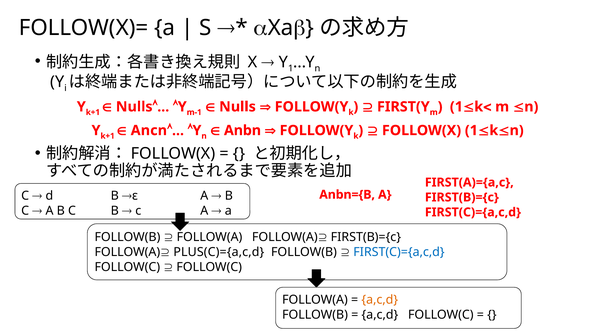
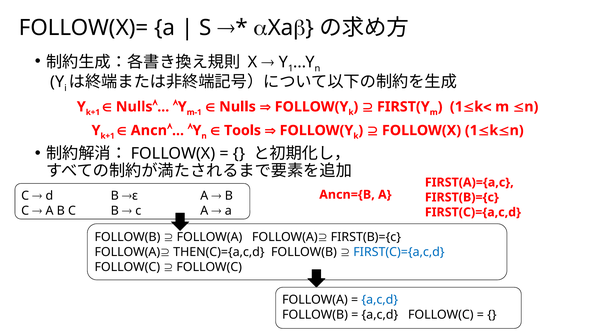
Anbn: Anbn -> Tools
Anbn={B: Anbn={B -> Ancn={B
PLUS(C)={a,c,d: PLUS(C)={a,c,d -> THEN(C)={a,c,d
a,c,d at (380, 300) colour: orange -> blue
